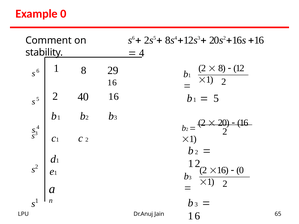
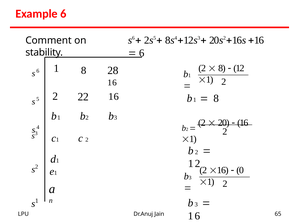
Example 0: 0 -> 6
4 at (142, 53): 4 -> 6
29: 29 -> 28
40: 40 -> 22
5 at (216, 99): 5 -> 8
